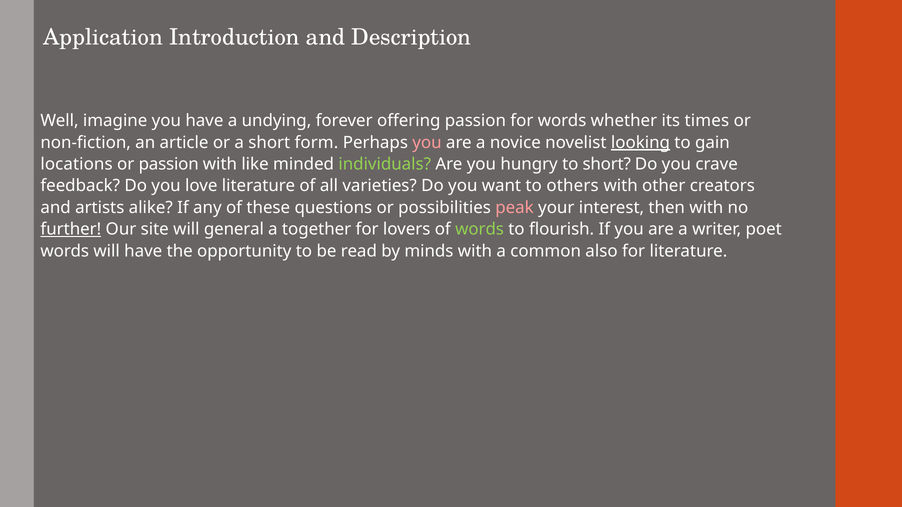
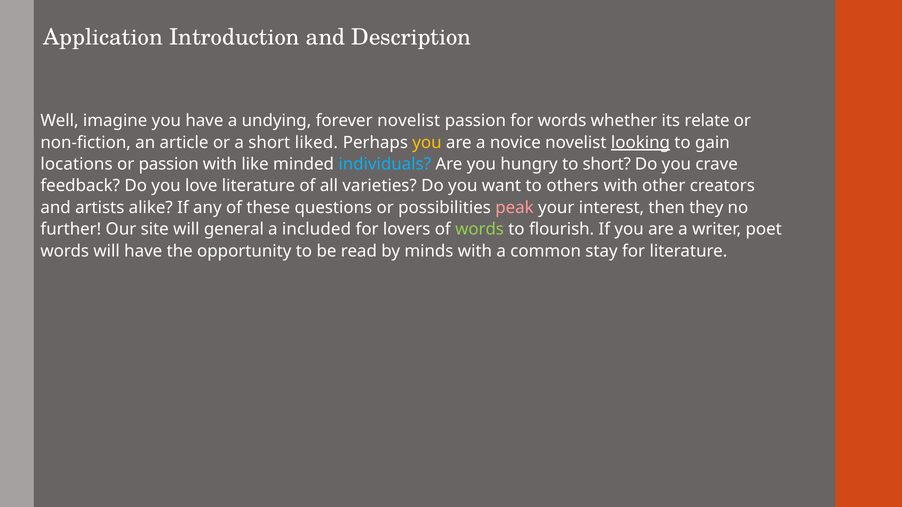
forever offering: offering -> novelist
times: times -> relate
form: form -> liked
you at (427, 143) colour: pink -> yellow
individuals colour: light green -> light blue
then with: with -> they
further underline: present -> none
together: together -> included
also: also -> stay
